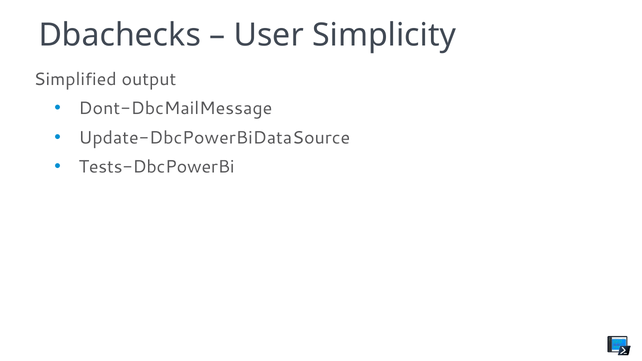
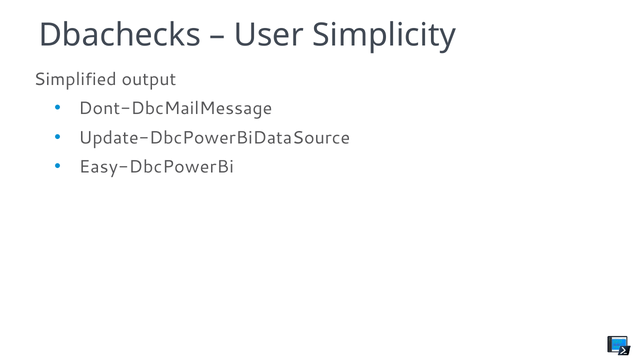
Tests-DbcPowerBi: Tests-DbcPowerBi -> Easy-DbcPowerBi
